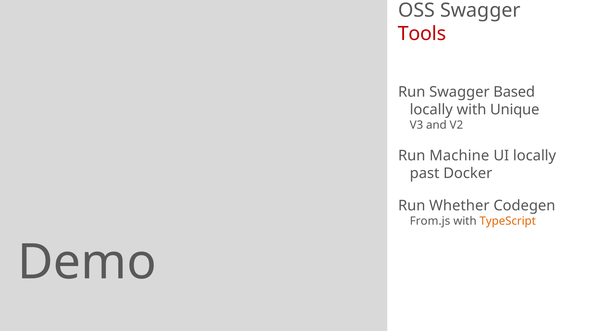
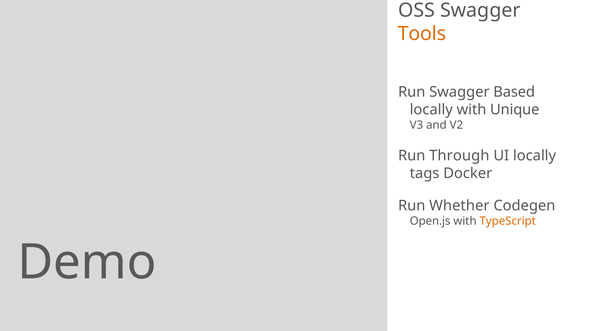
Tools colour: red -> orange
Machine: Machine -> Through
past: past -> tags
From.js: From.js -> Open.js
